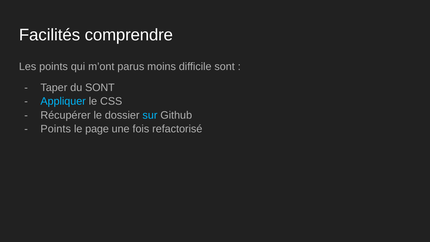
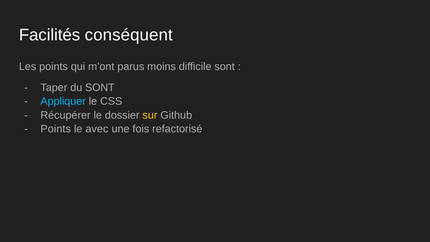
comprendre: comprendre -> conséquent
sur colour: light blue -> yellow
page: page -> avec
